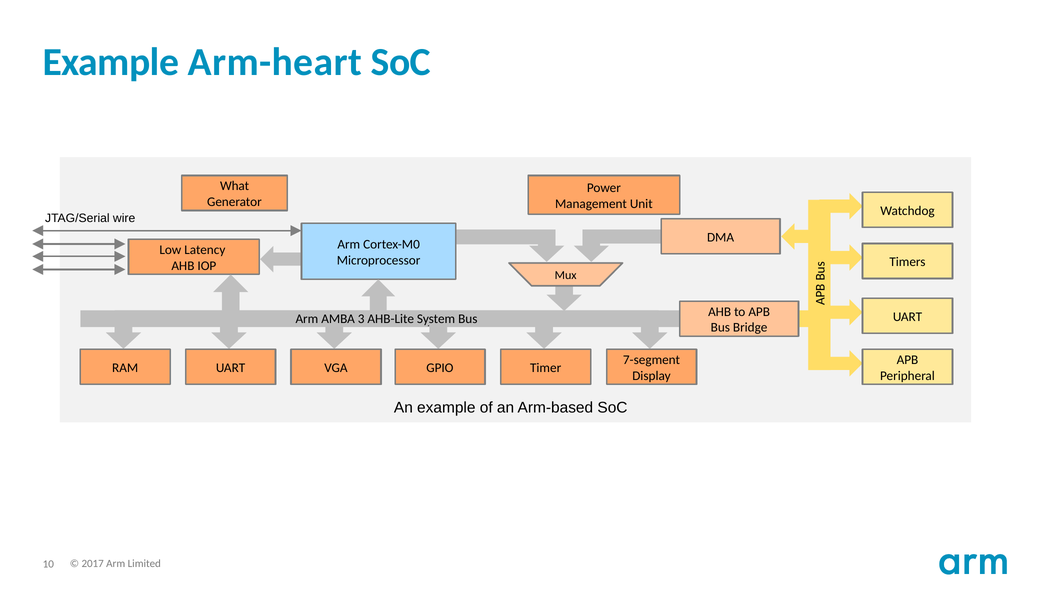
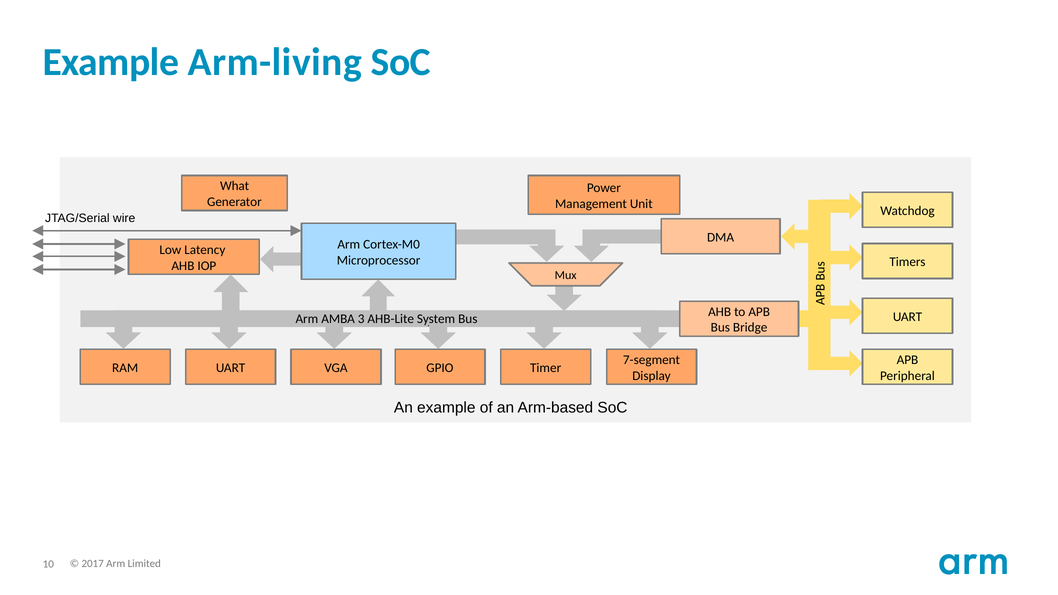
Arm-heart: Arm-heart -> Arm-living
